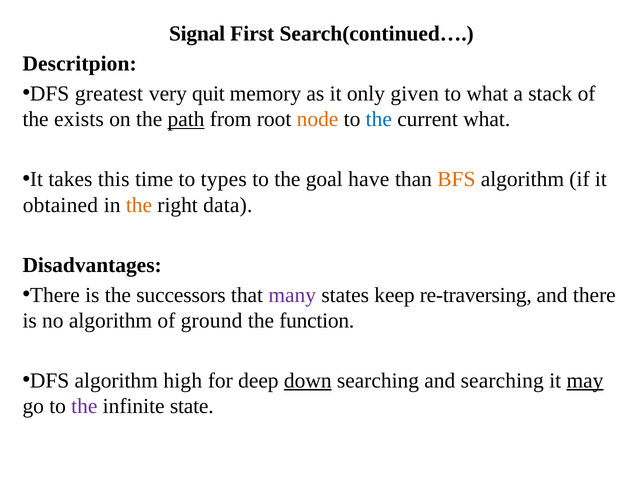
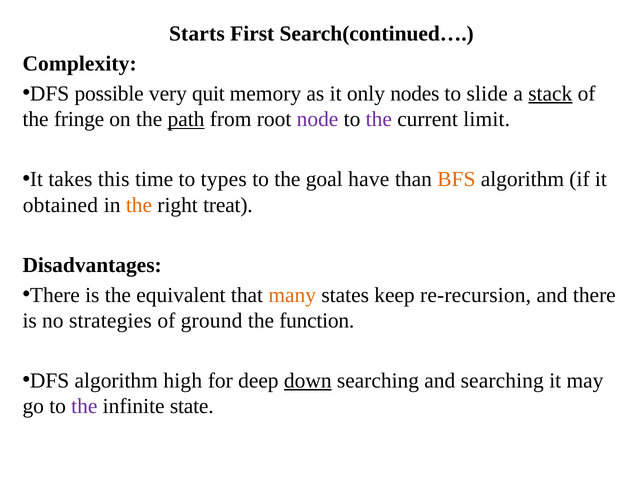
Signal: Signal -> Starts
Descritpion: Descritpion -> Complexity
greatest: greatest -> possible
given: given -> nodes
to what: what -> slide
stack underline: none -> present
exists: exists -> fringe
node colour: orange -> purple
the at (379, 119) colour: blue -> purple
current what: what -> limit
data: data -> treat
successors: successors -> equivalent
many colour: purple -> orange
re-traversing: re-traversing -> re-recursion
no algorithm: algorithm -> strategies
may underline: present -> none
